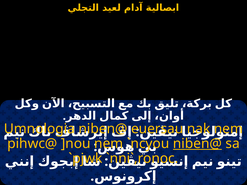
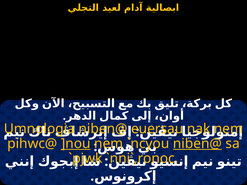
]nou underline: none -> present
